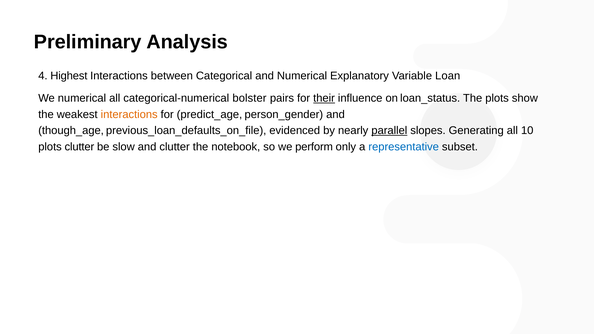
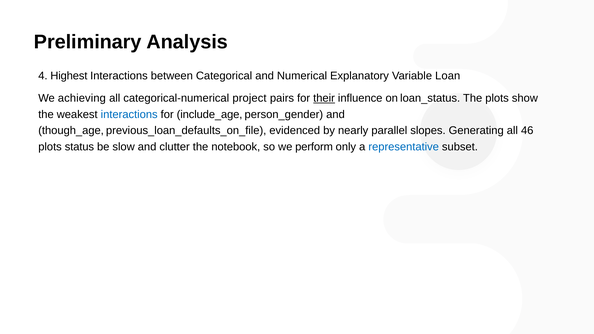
We numerical: numerical -> achieving
bolster: bolster -> project
interactions at (129, 114) colour: orange -> blue
predict_age: predict_age -> include_age
parallel underline: present -> none
10: 10 -> 46
plots clutter: clutter -> status
